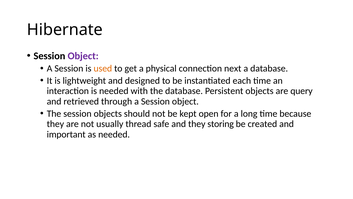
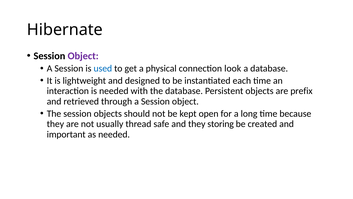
used colour: orange -> blue
next: next -> look
query: query -> prefix
